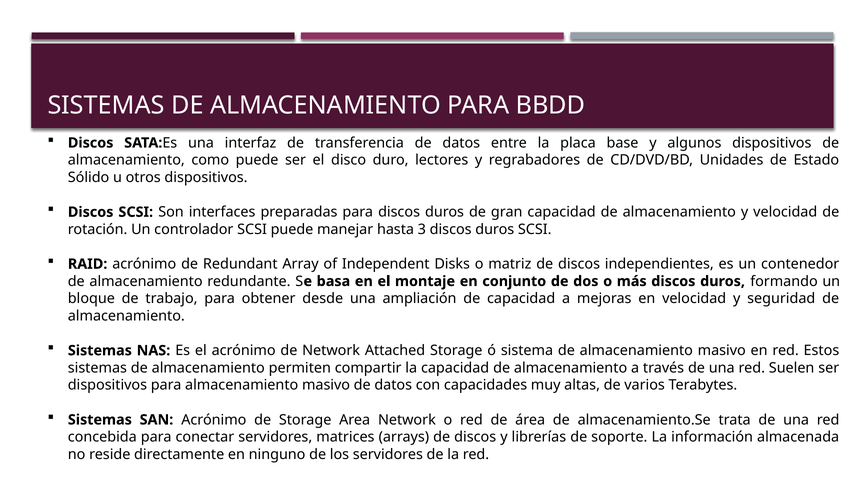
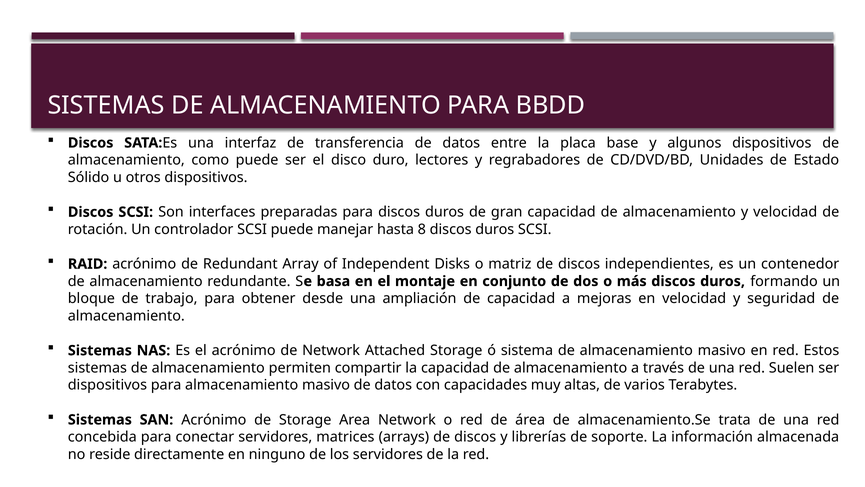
3: 3 -> 8
